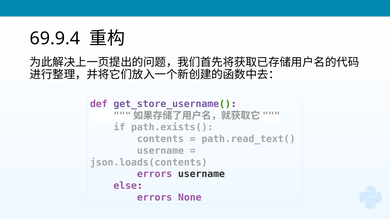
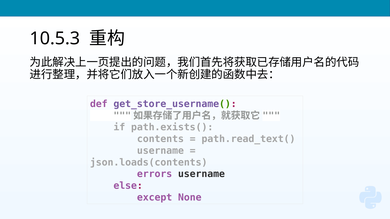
69.9.4: 69.9.4 -> 10.5.3
errors at (155, 198): errors -> except
